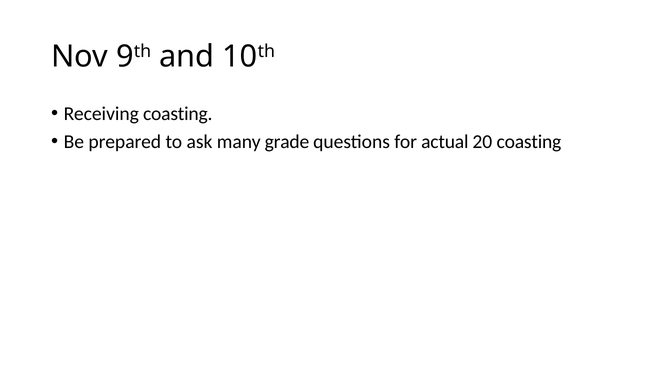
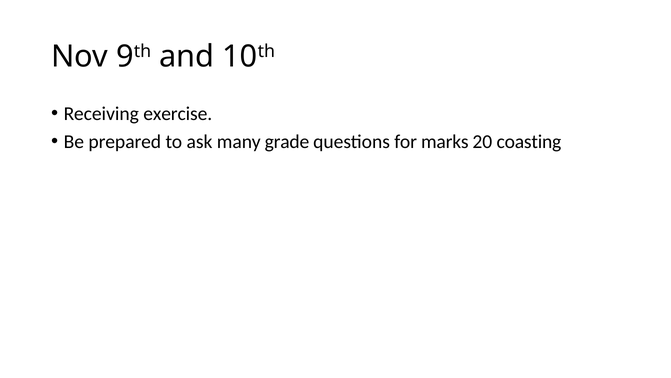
Receiving coasting: coasting -> exercise
actual: actual -> marks
